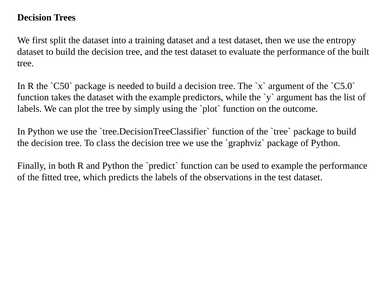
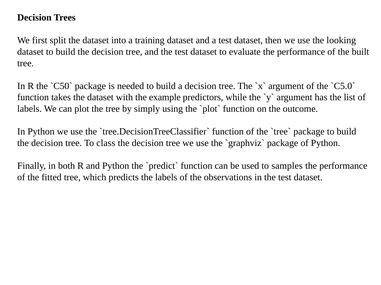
entropy: entropy -> looking
to example: example -> samples
